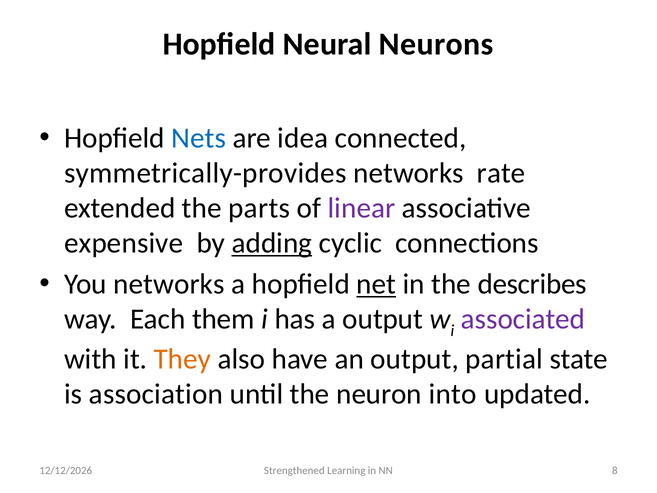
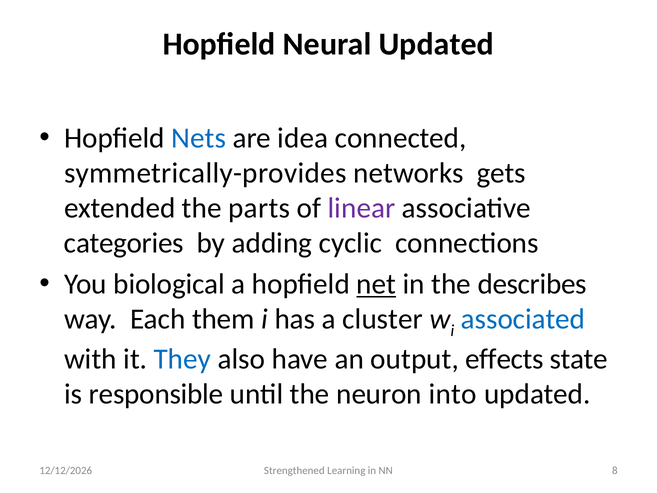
Neural Neurons: Neurons -> Updated
rate: rate -> gets
expensive: expensive -> categories
adding underline: present -> none
You networks: networks -> biological
a output: output -> cluster
associated colour: purple -> blue
They colour: orange -> blue
partial: partial -> effects
association: association -> responsible
